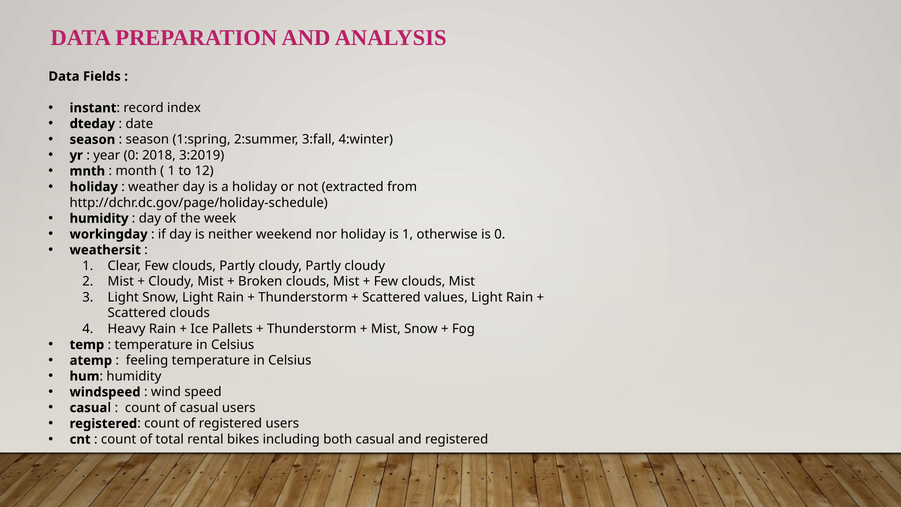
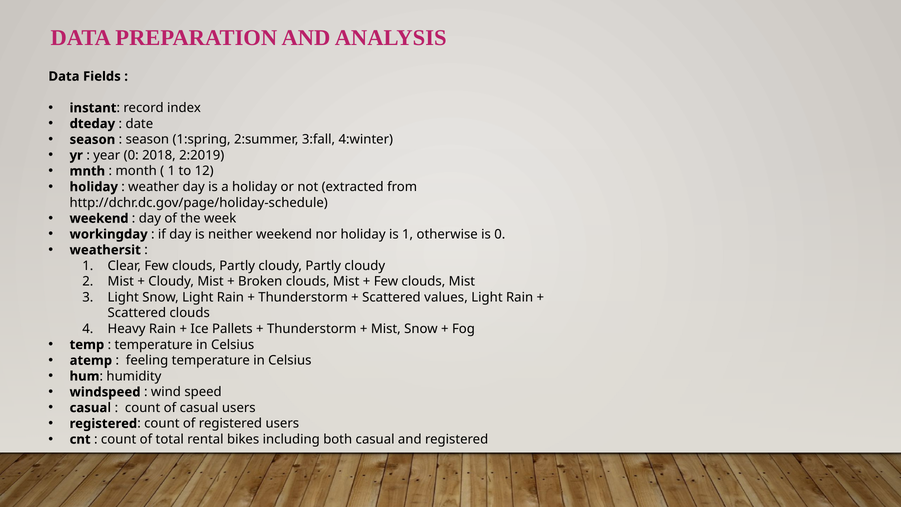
3:2019: 3:2019 -> 2:2019
humidity at (99, 218): humidity -> weekend
